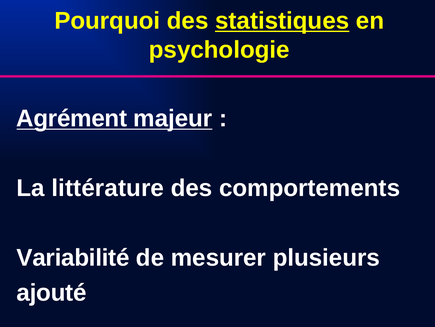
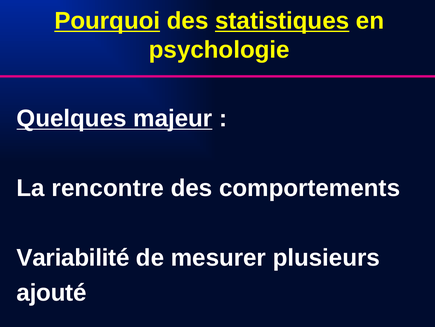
Pourquoi underline: none -> present
Agrément: Agrément -> Quelques
littérature: littérature -> rencontre
